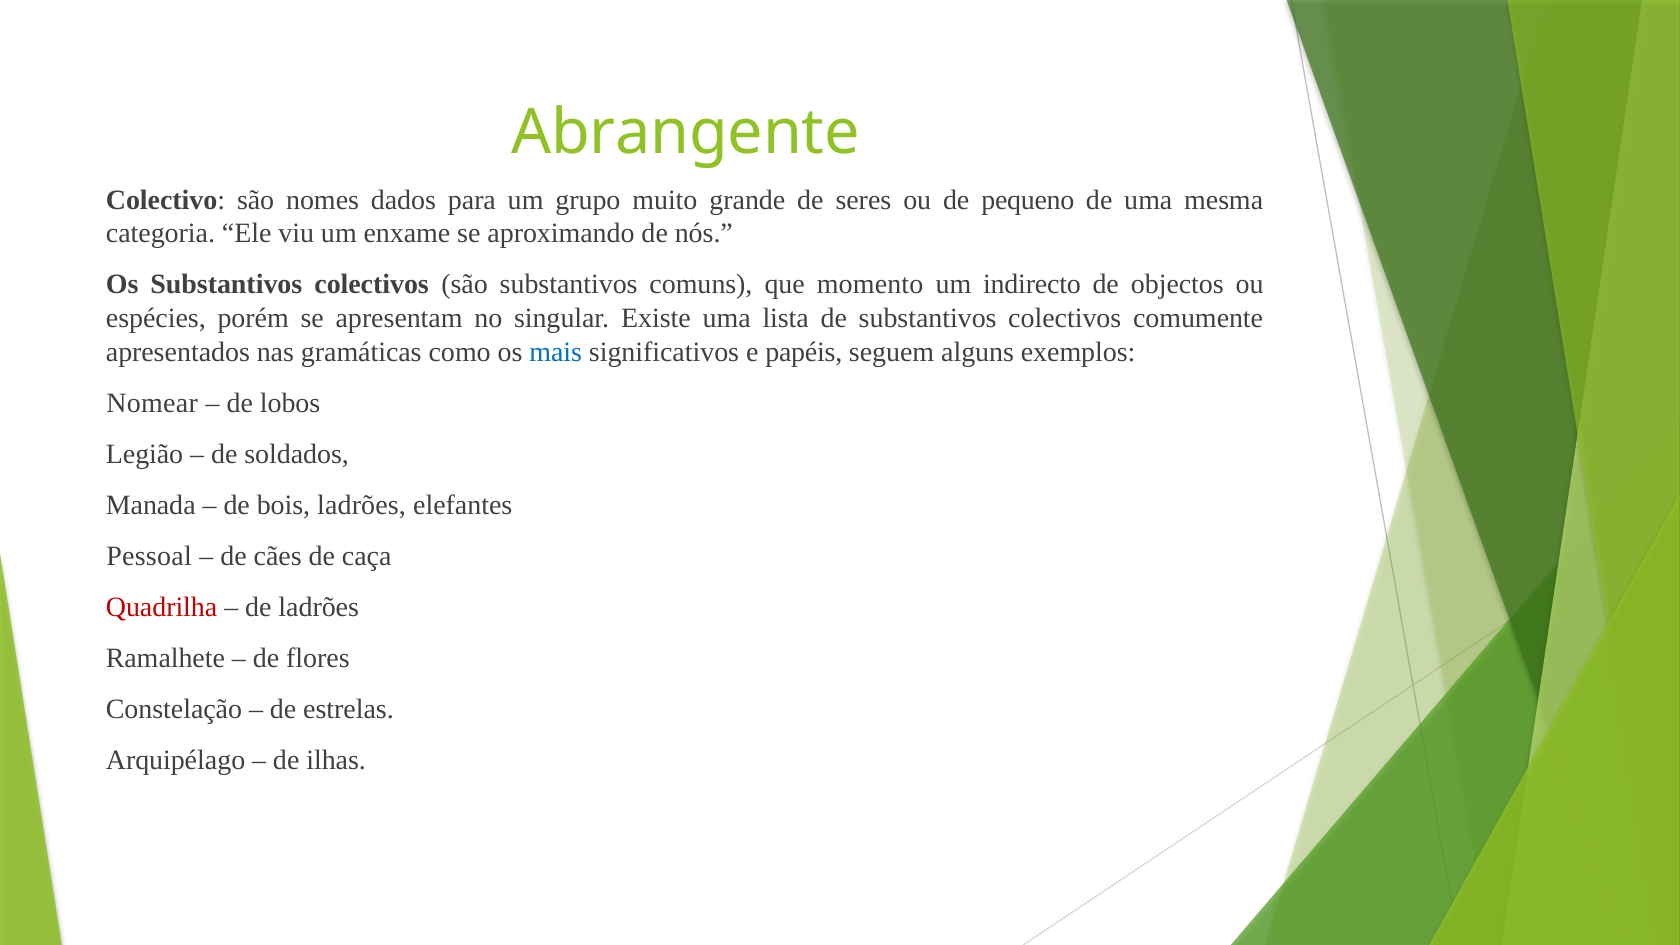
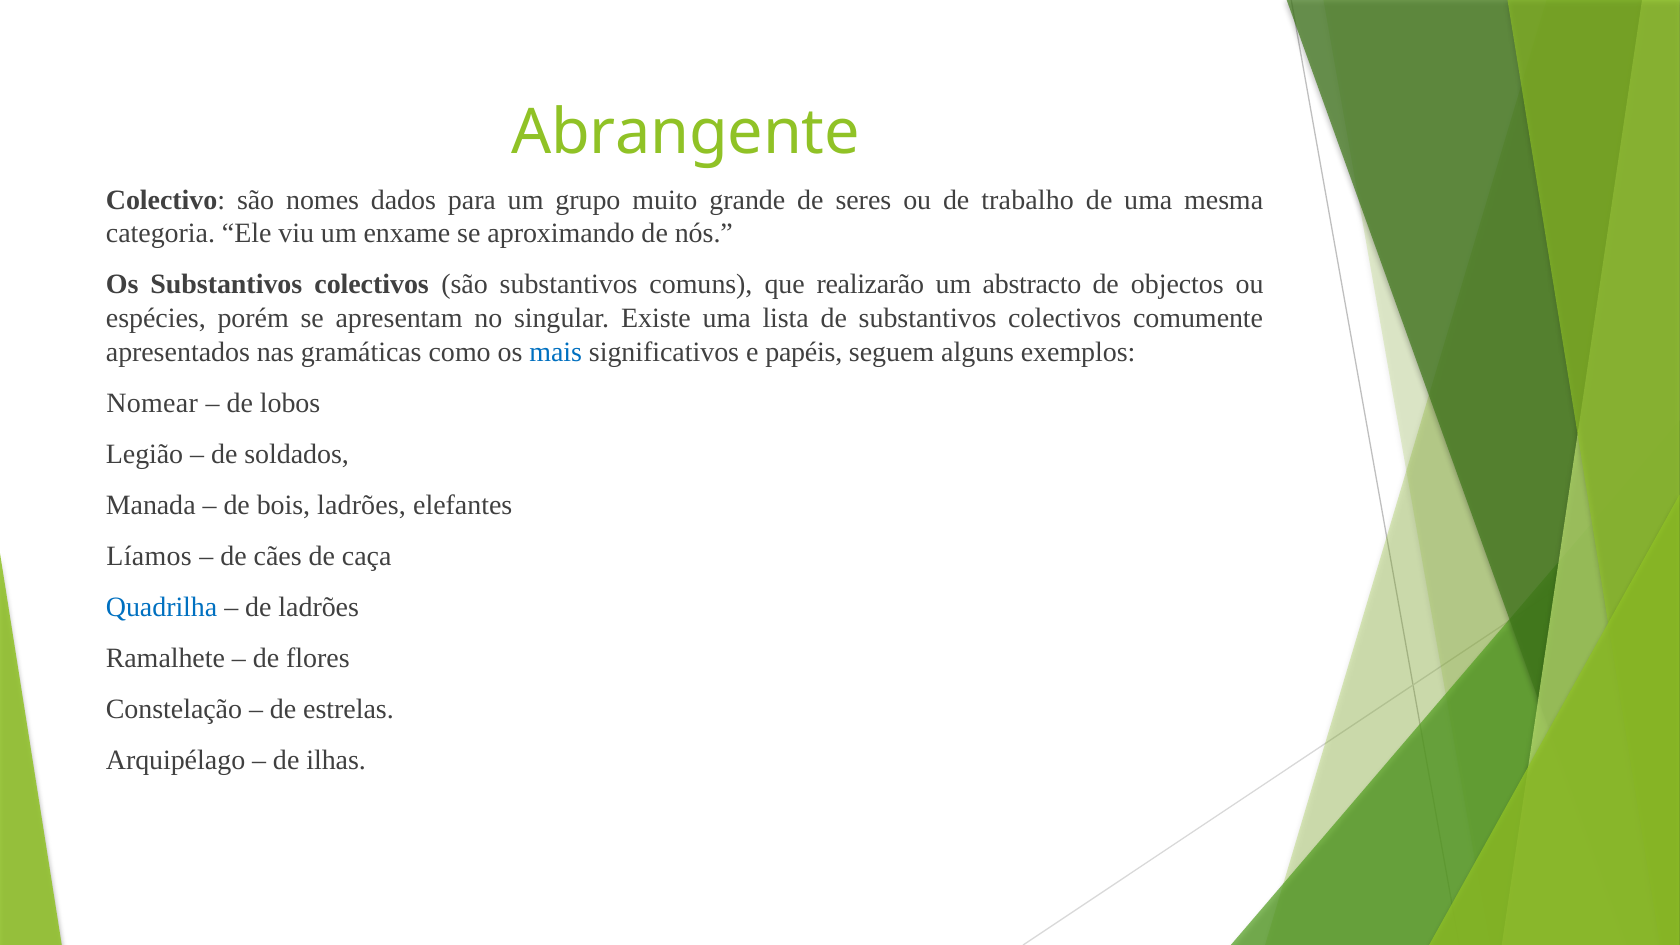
pequeno: pequeno -> trabalho
momento: momento -> realizarão
indirecto: indirecto -> abstracto
Pessoal: Pessoal -> Líamos
Quadrilha colour: red -> blue
